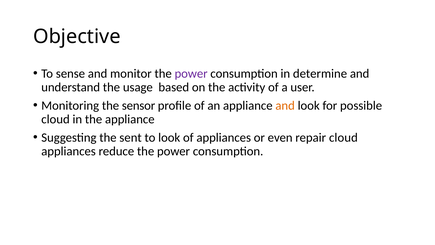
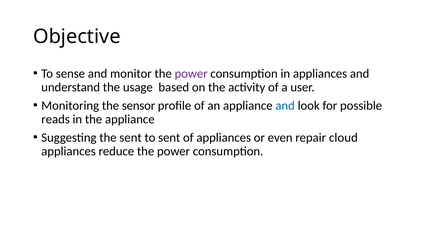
in determine: determine -> appliances
and at (285, 105) colour: orange -> blue
cloud at (56, 119): cloud -> reads
to look: look -> sent
